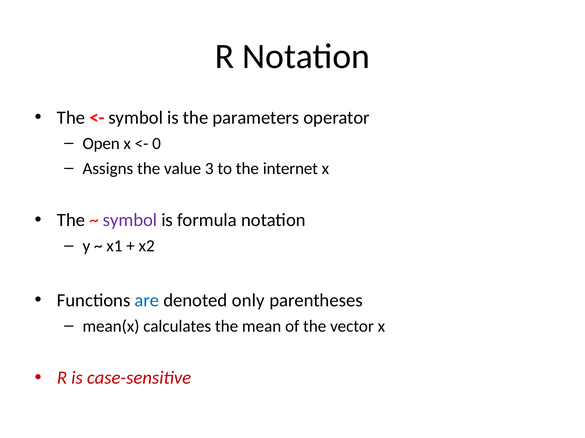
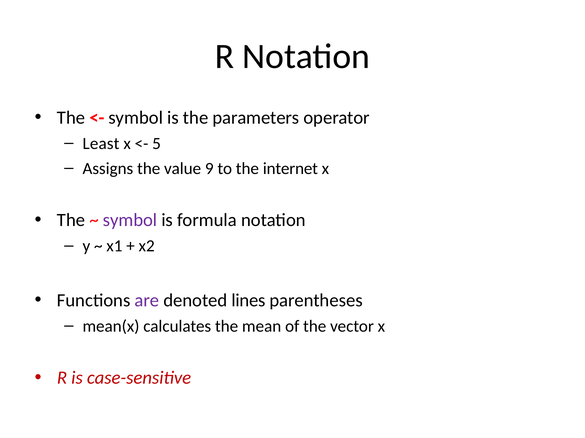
Open: Open -> Least
0: 0 -> 5
3: 3 -> 9
are colour: blue -> purple
only: only -> lines
